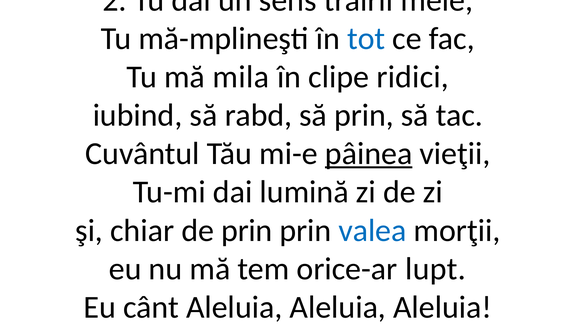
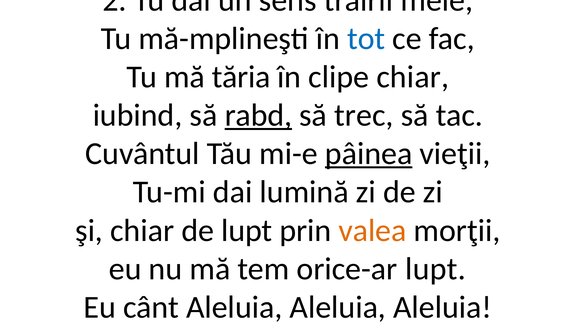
mila: mila -> tăria
clipe ridici: ridici -> chiar
rabd underline: none -> present
să prin: prin -> trec
de prin: prin -> lupt
valea colour: blue -> orange
